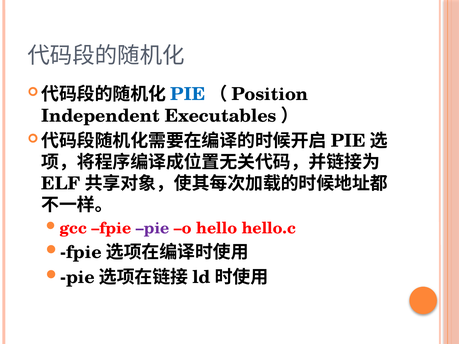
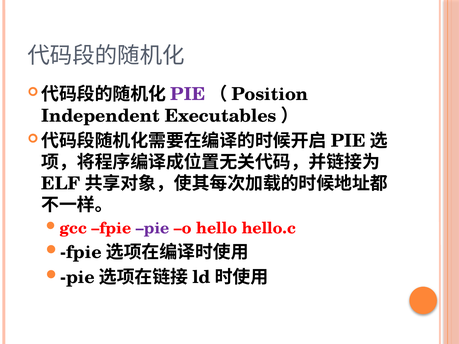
PIE at (188, 95) colour: blue -> purple
